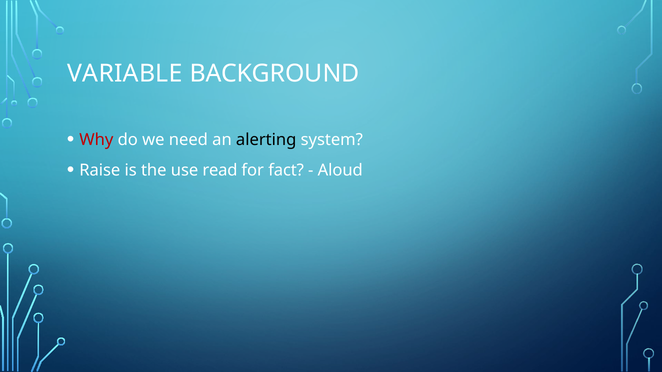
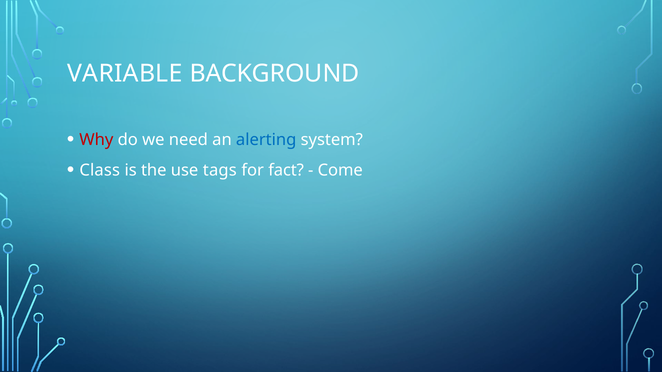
alerting colour: black -> blue
Raise: Raise -> Class
read: read -> tags
Aloud: Aloud -> Come
